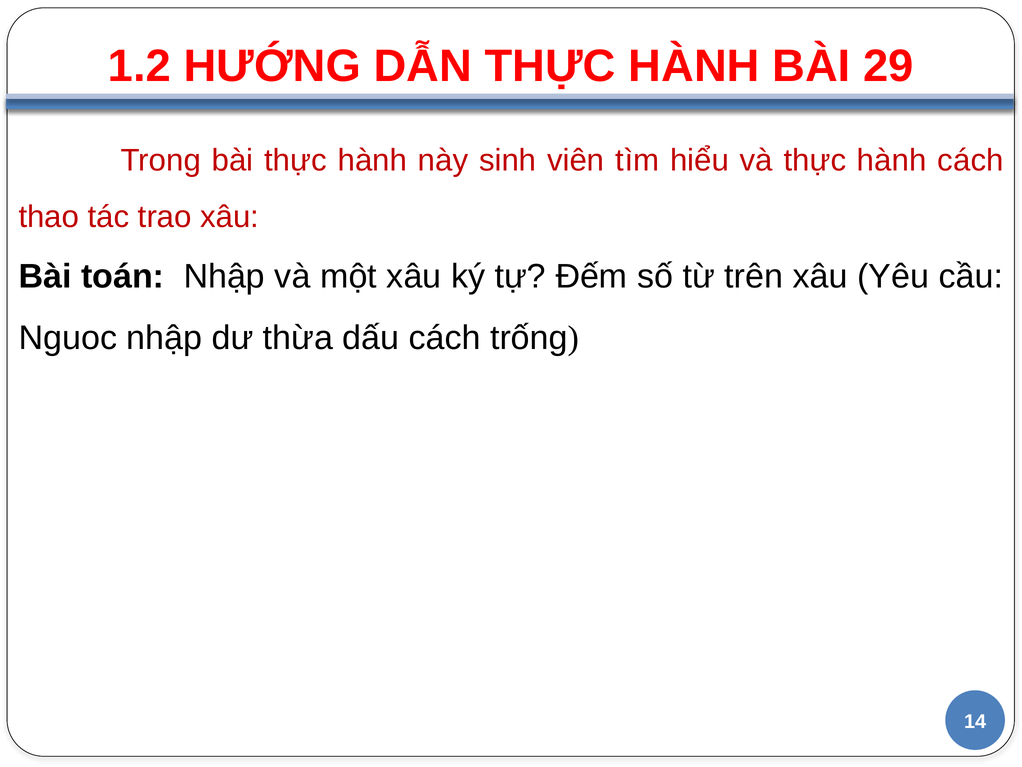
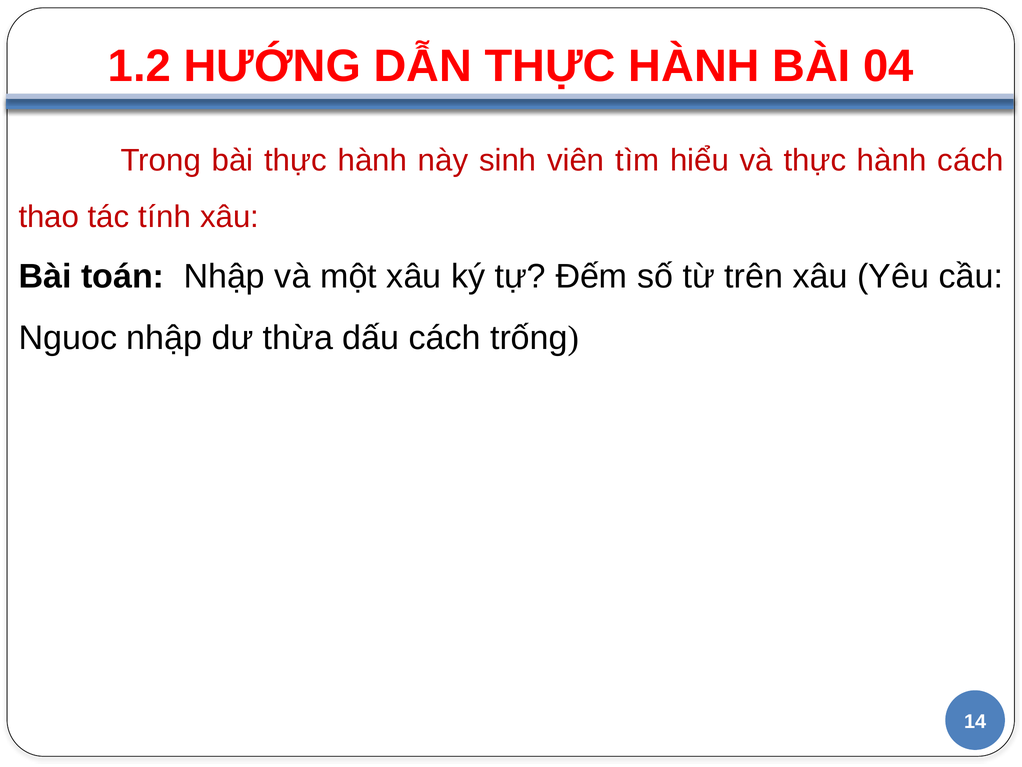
29: 29 -> 04
trao: trao -> tính
